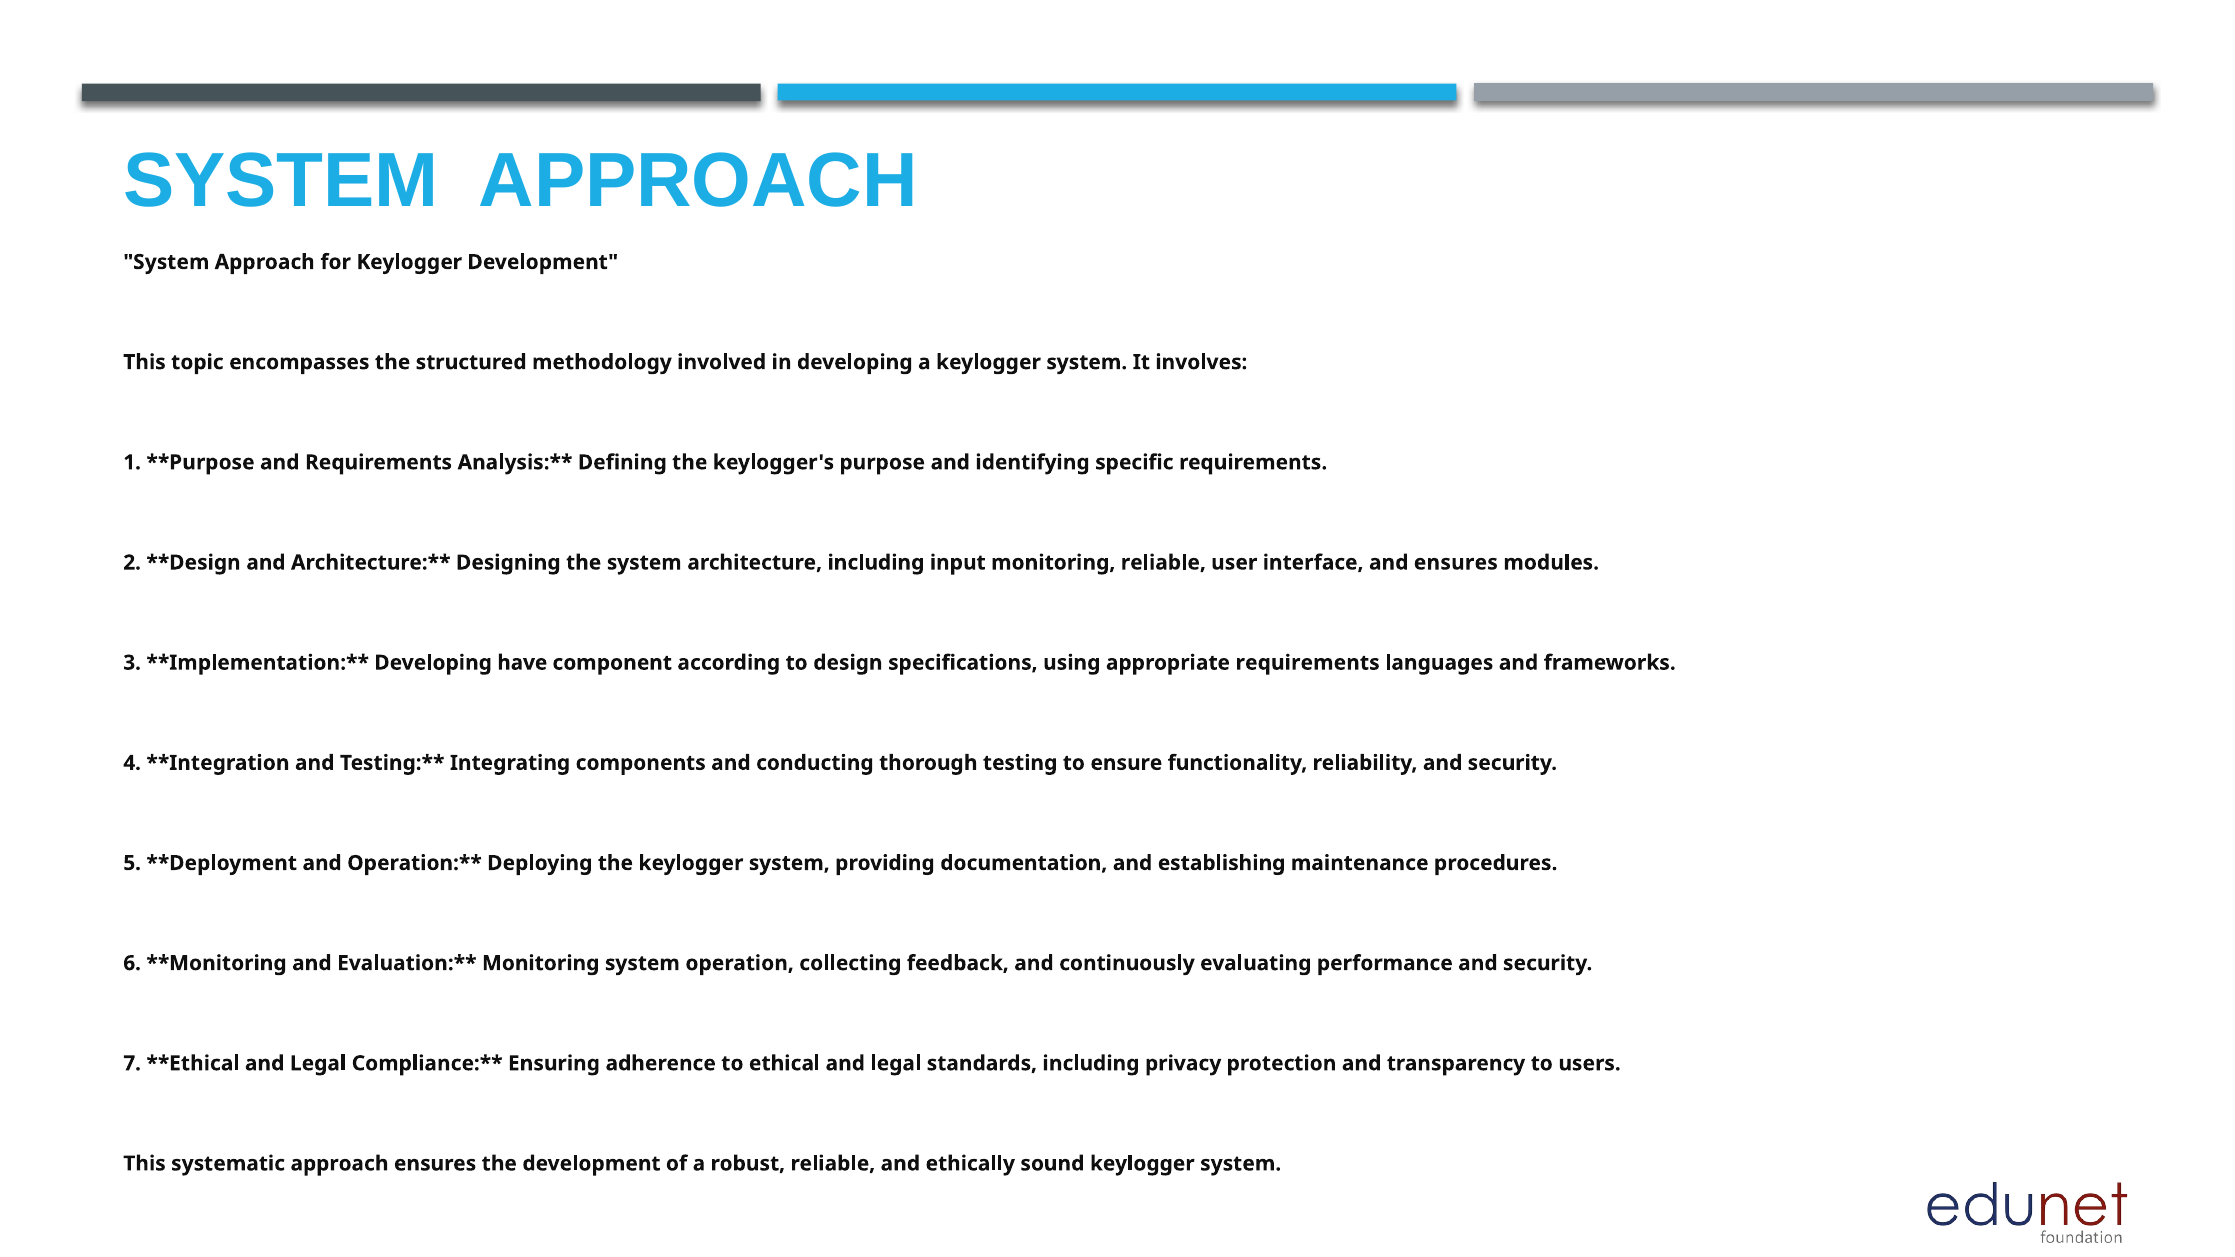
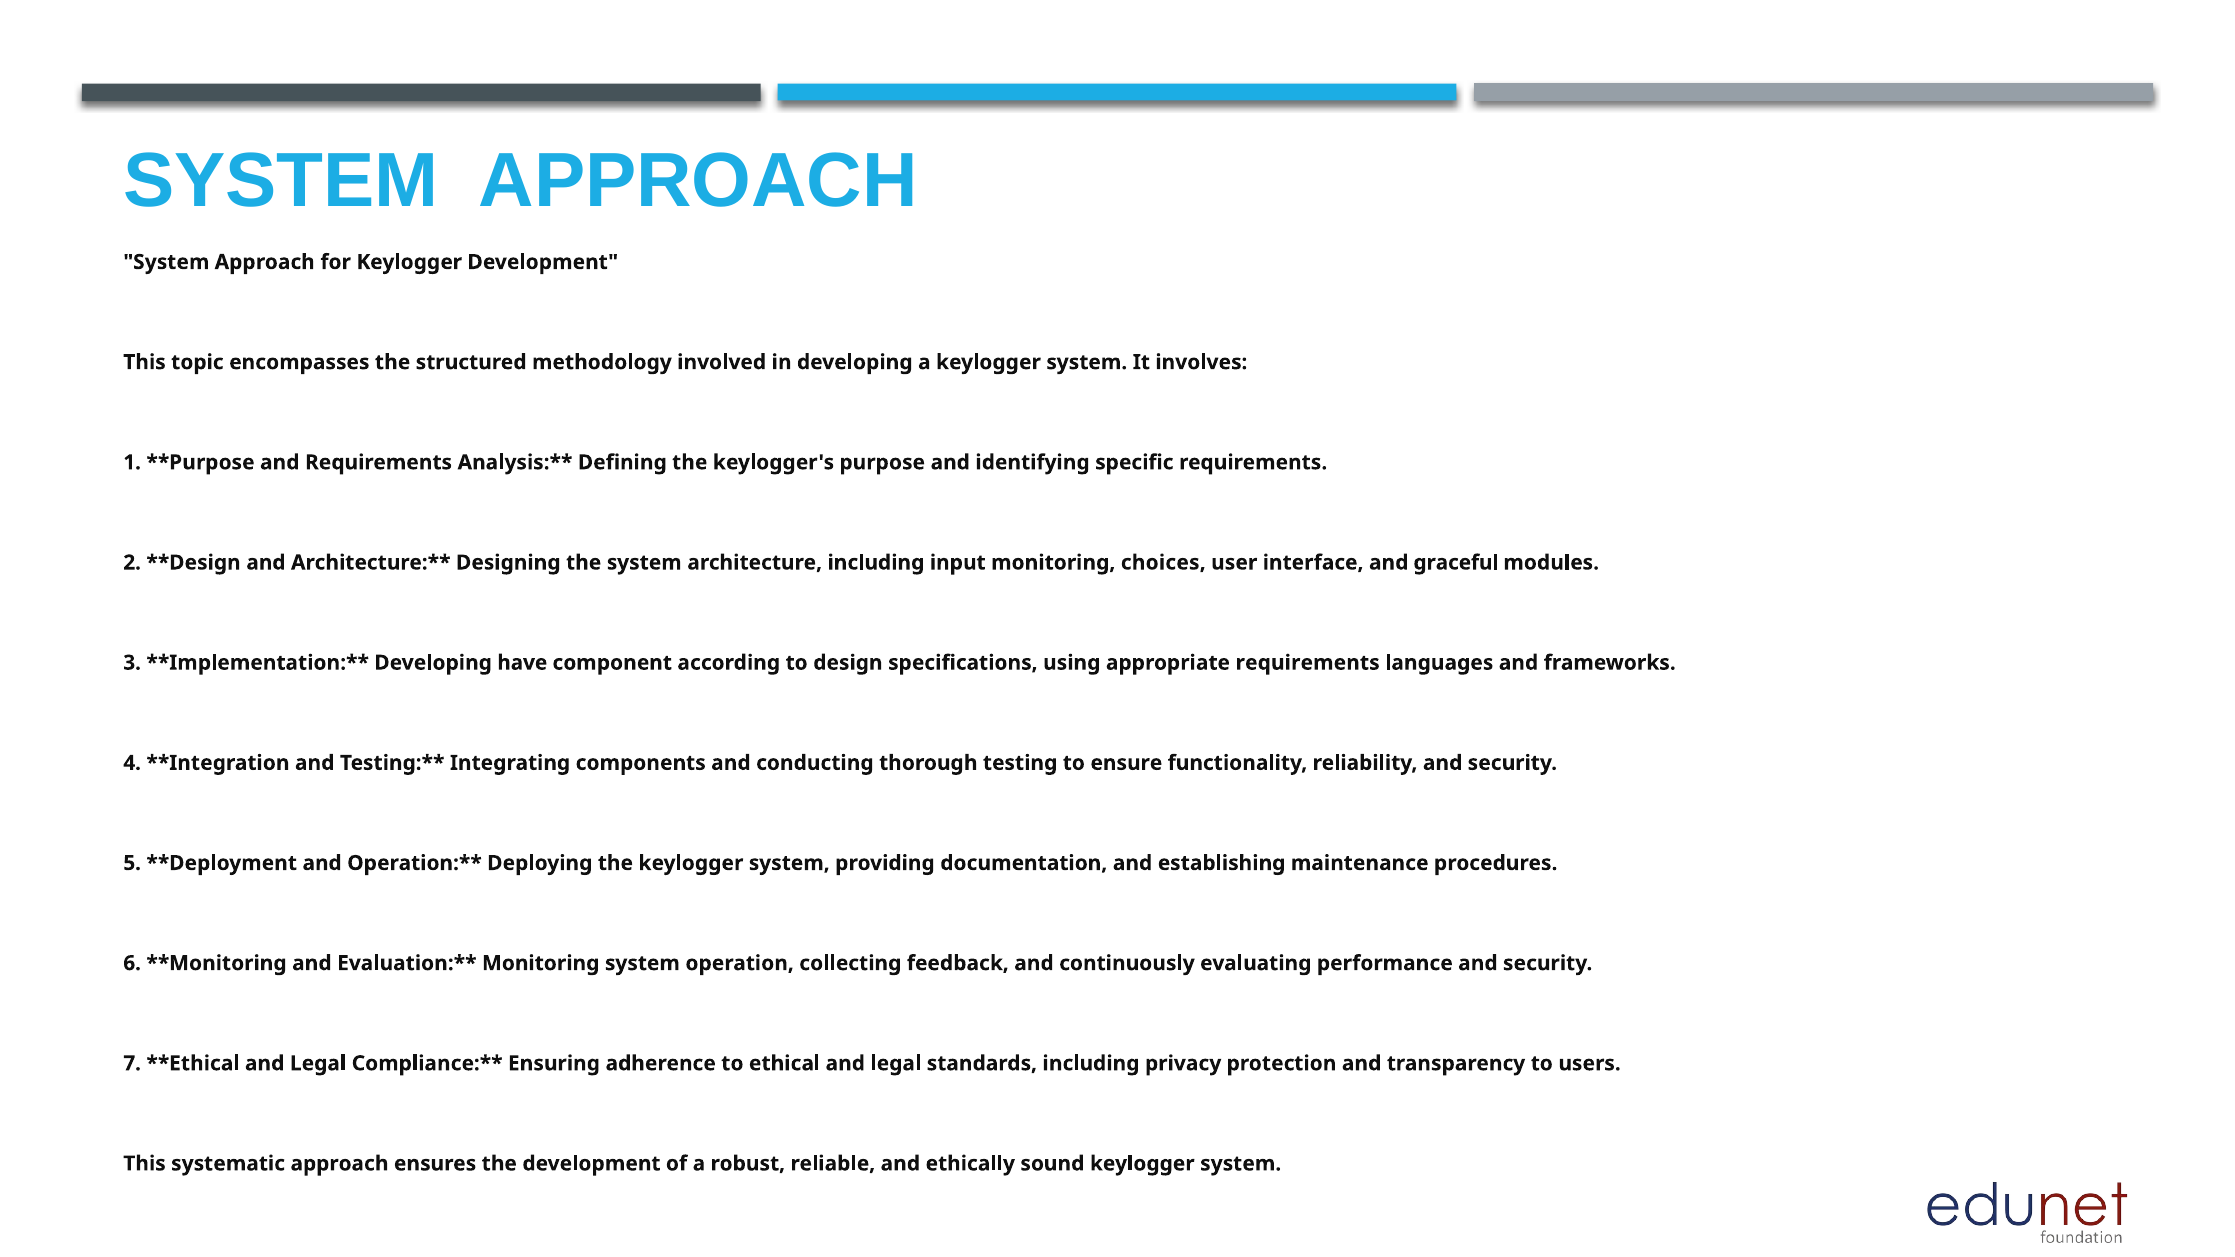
monitoring reliable: reliable -> choices
and ensures: ensures -> graceful
